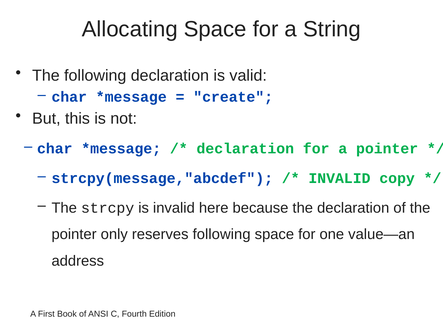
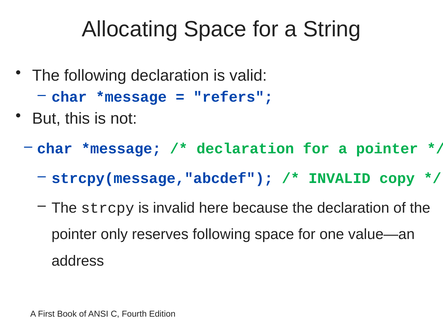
create: create -> refers
